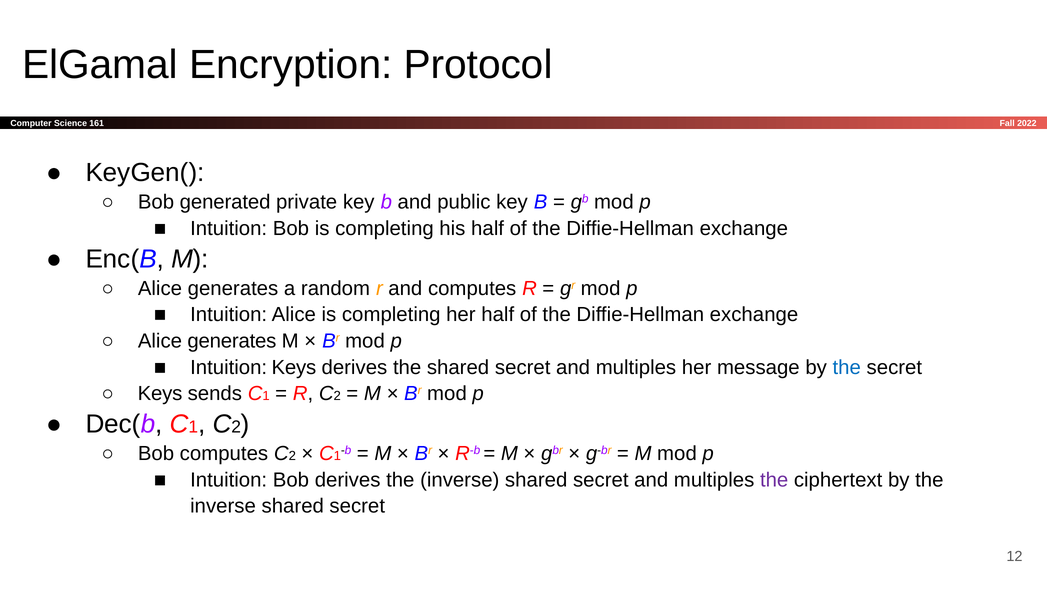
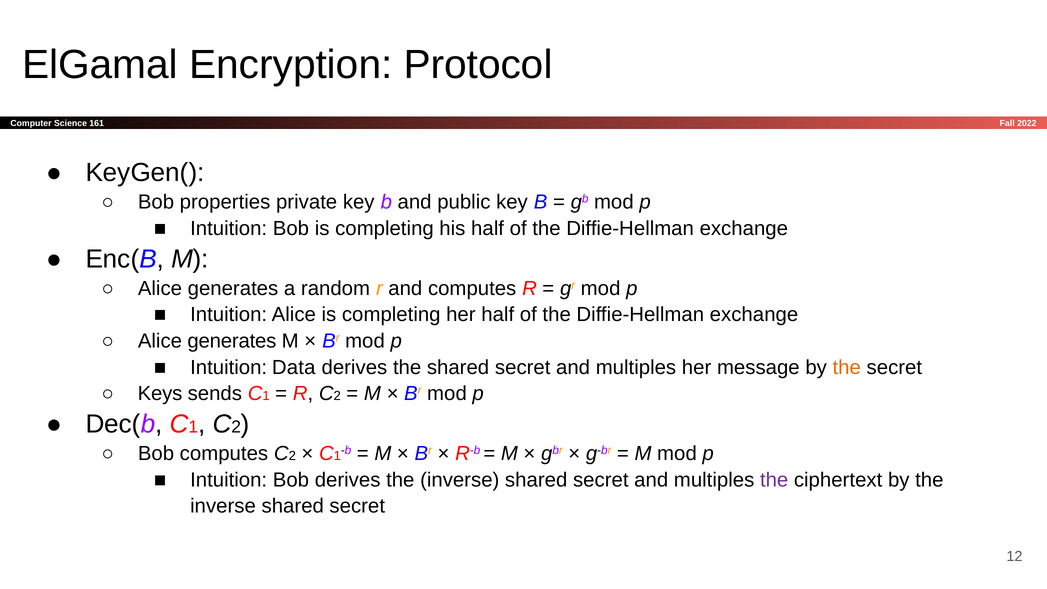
generated: generated -> properties
Intuition Keys: Keys -> Data
the at (847, 367) colour: blue -> orange
